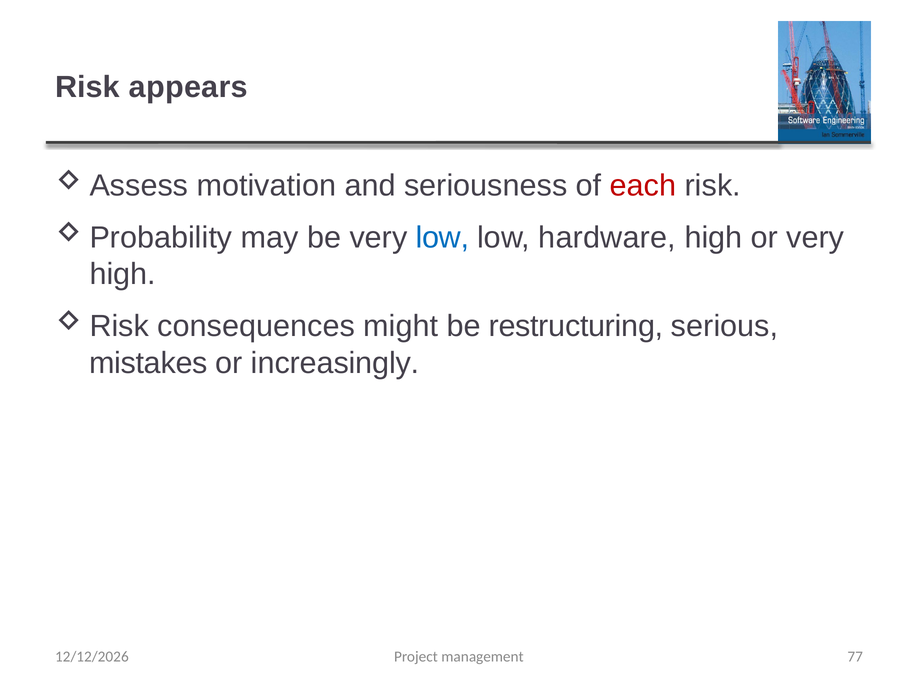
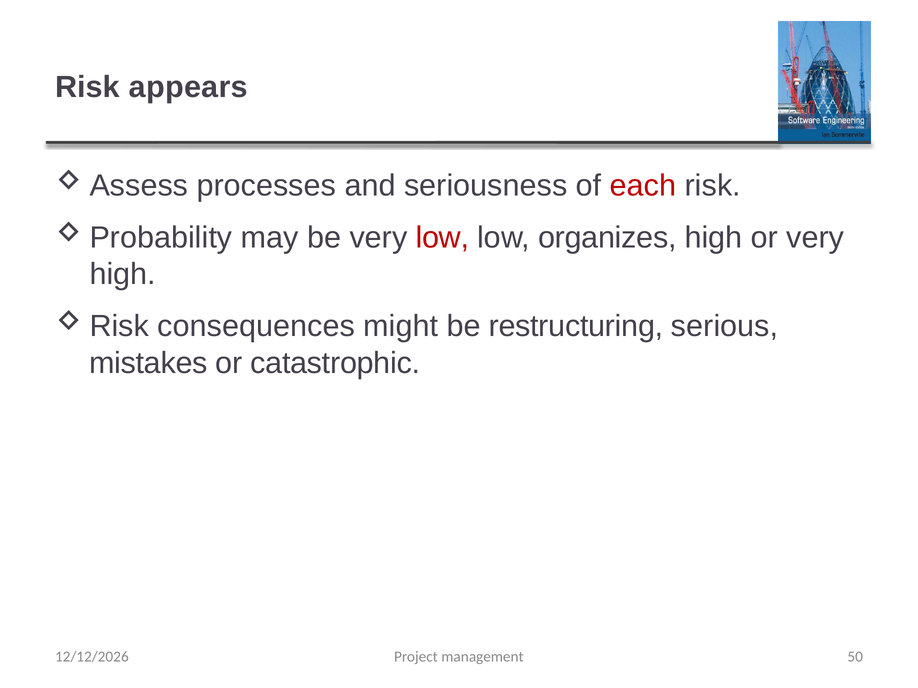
motivation: motivation -> processes
low at (442, 238) colour: blue -> red
hardware: hardware -> organizes
increasingly: increasingly -> catastrophic
77: 77 -> 50
